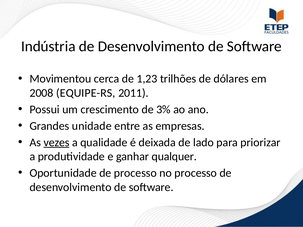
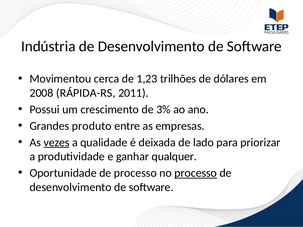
EQUIPE-RS: EQUIPE-RS -> RÁPIDA-RS
unidade: unidade -> produto
processo at (196, 173) underline: none -> present
